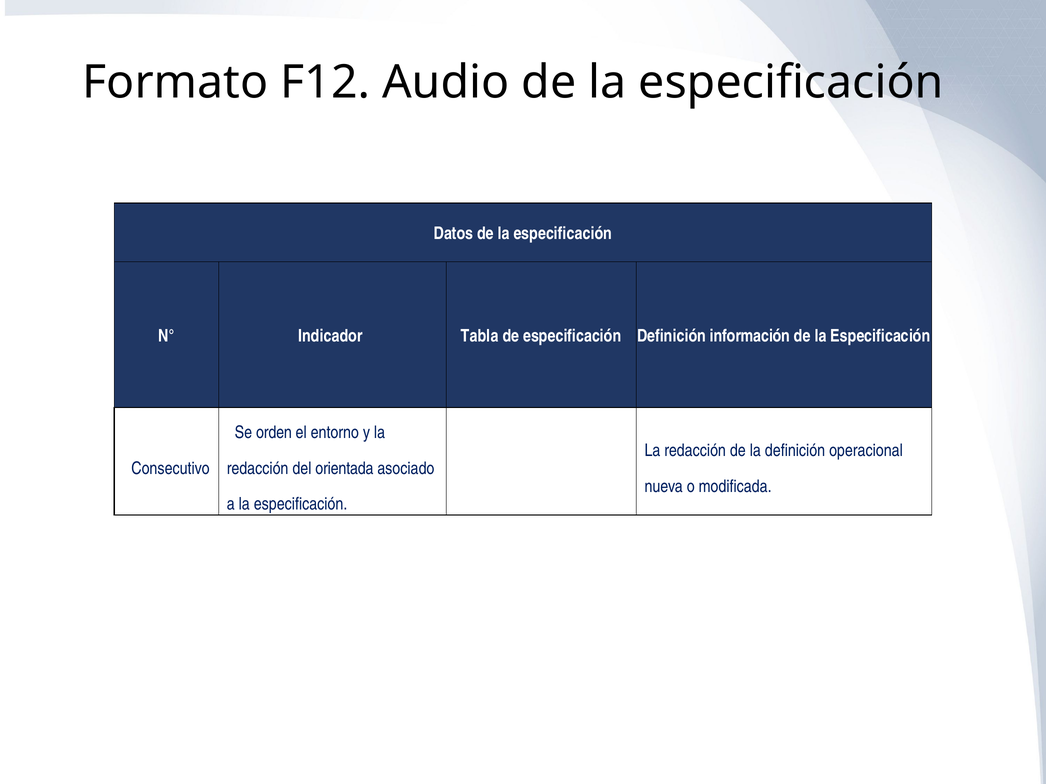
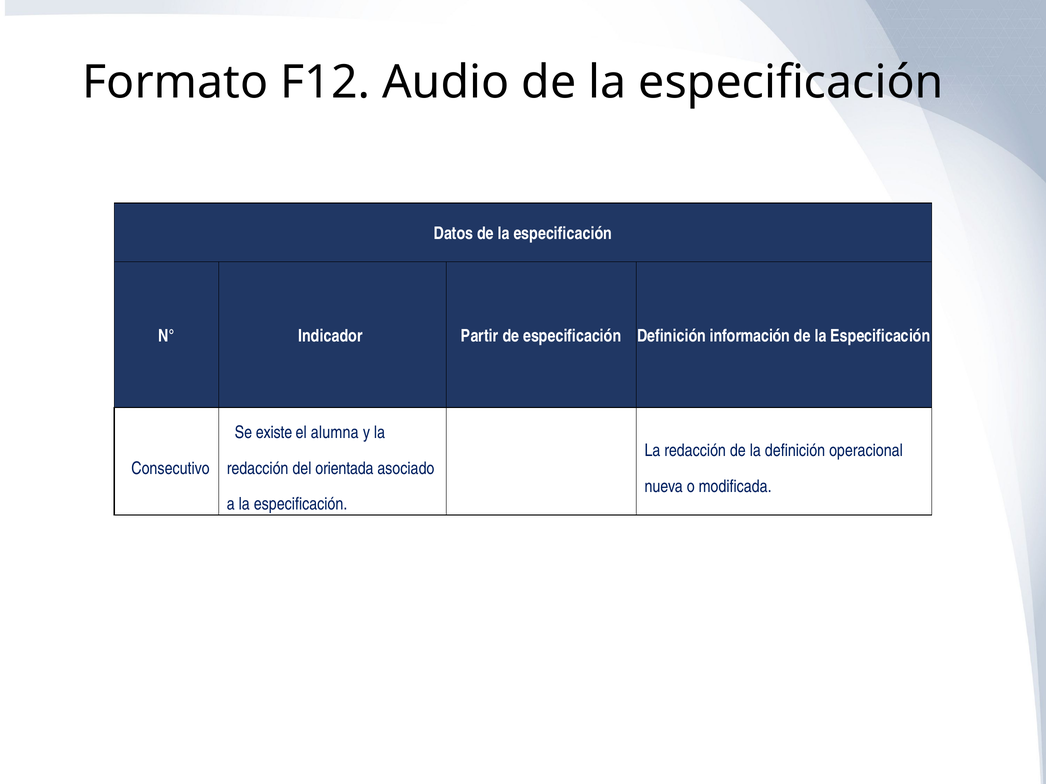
Tabla: Tabla -> Partir
orden: orden -> existe
entorno: entorno -> alumna
